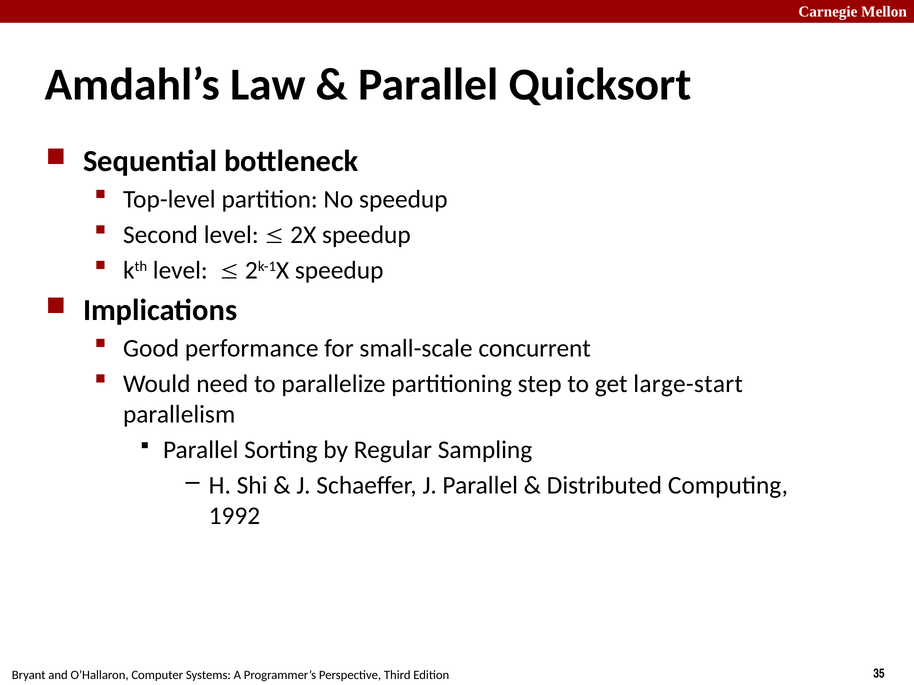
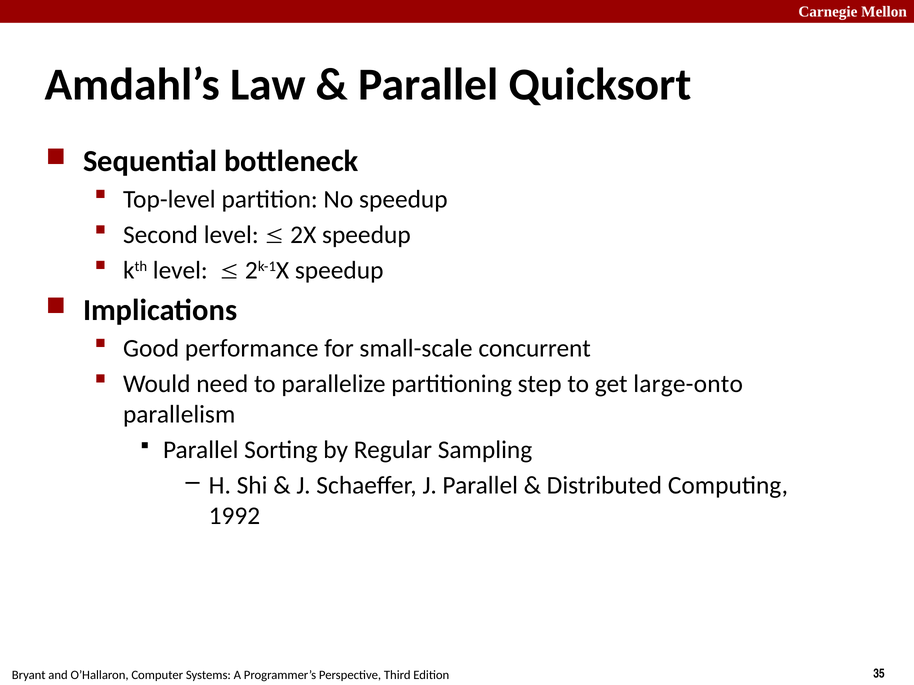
large-start: large-start -> large-onto
